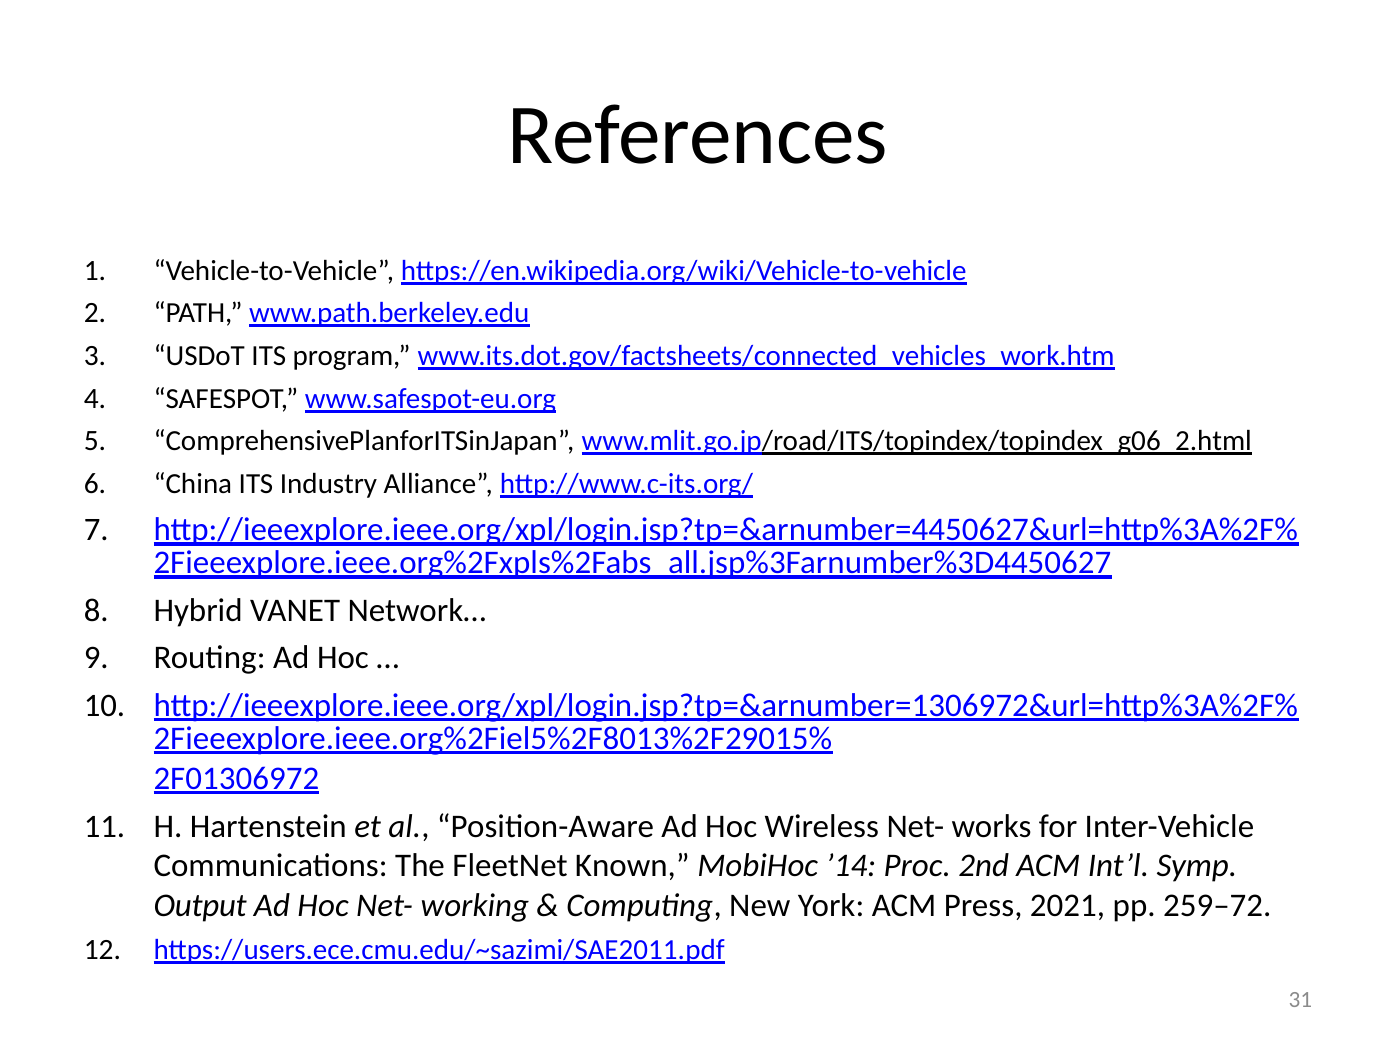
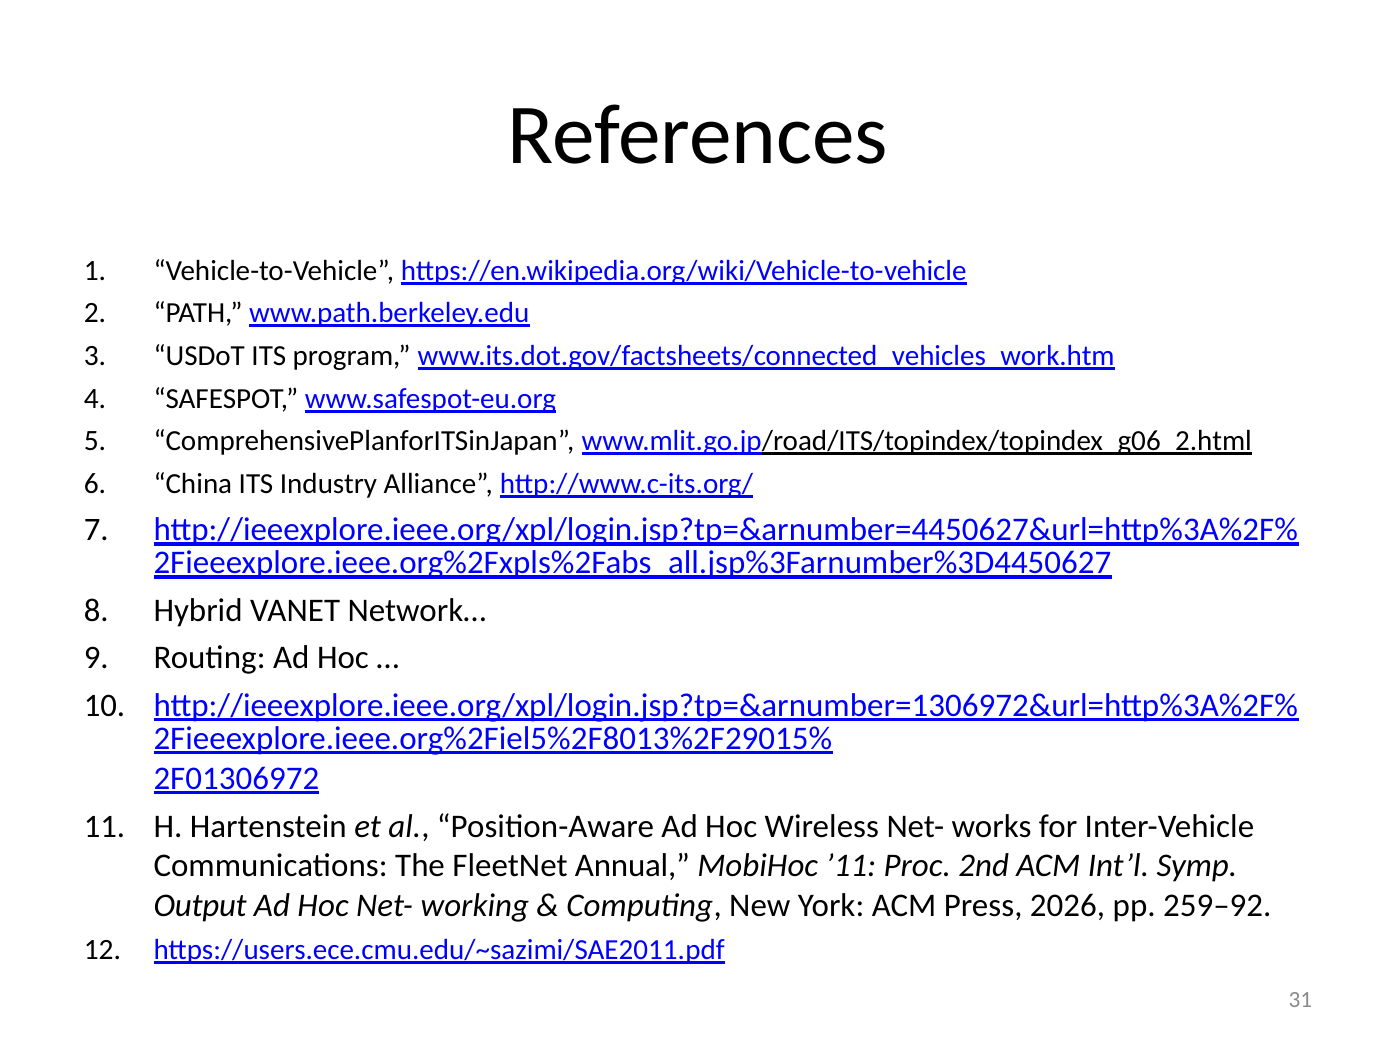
Known: Known -> Annual
’14: ’14 -> ’11
2021: 2021 -> 2026
259–72: 259–72 -> 259–92
